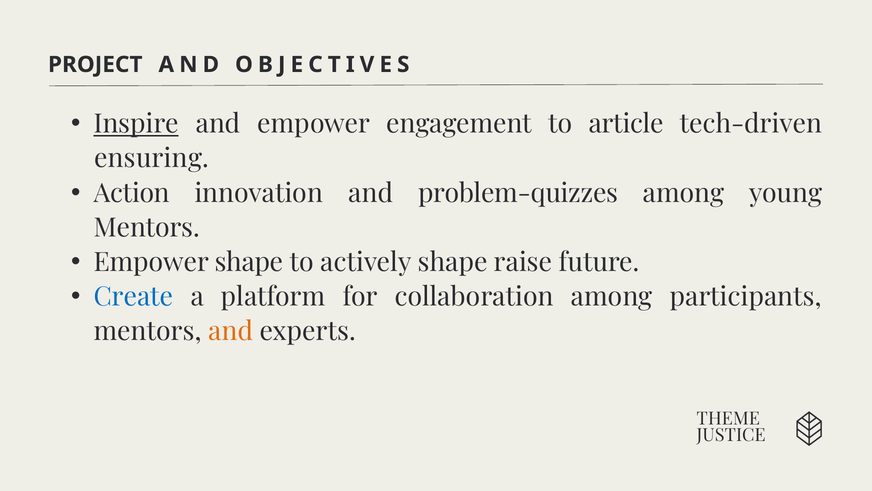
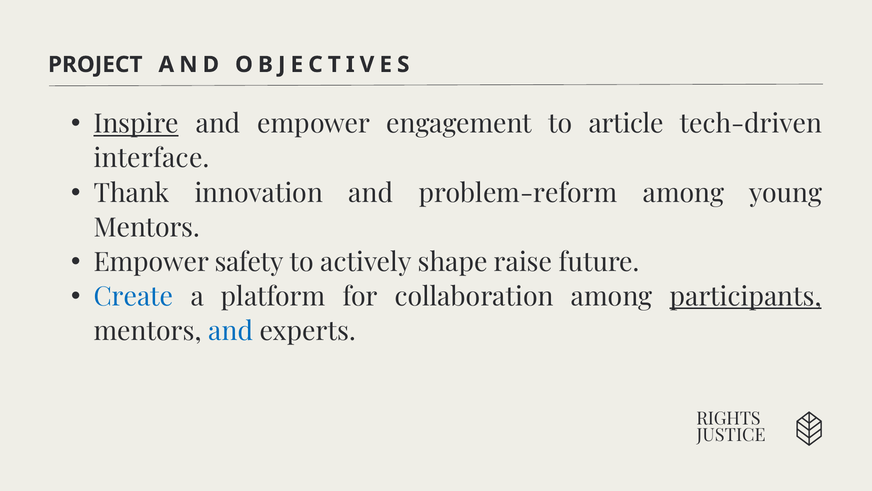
ensuring: ensuring -> interface
Action: Action -> Thank
problem-quizzes: problem-quizzes -> problem-reform
Empower shape: shape -> safety
participants underline: none -> present
and at (231, 331) colour: orange -> blue
THEME: THEME -> RIGHTS
